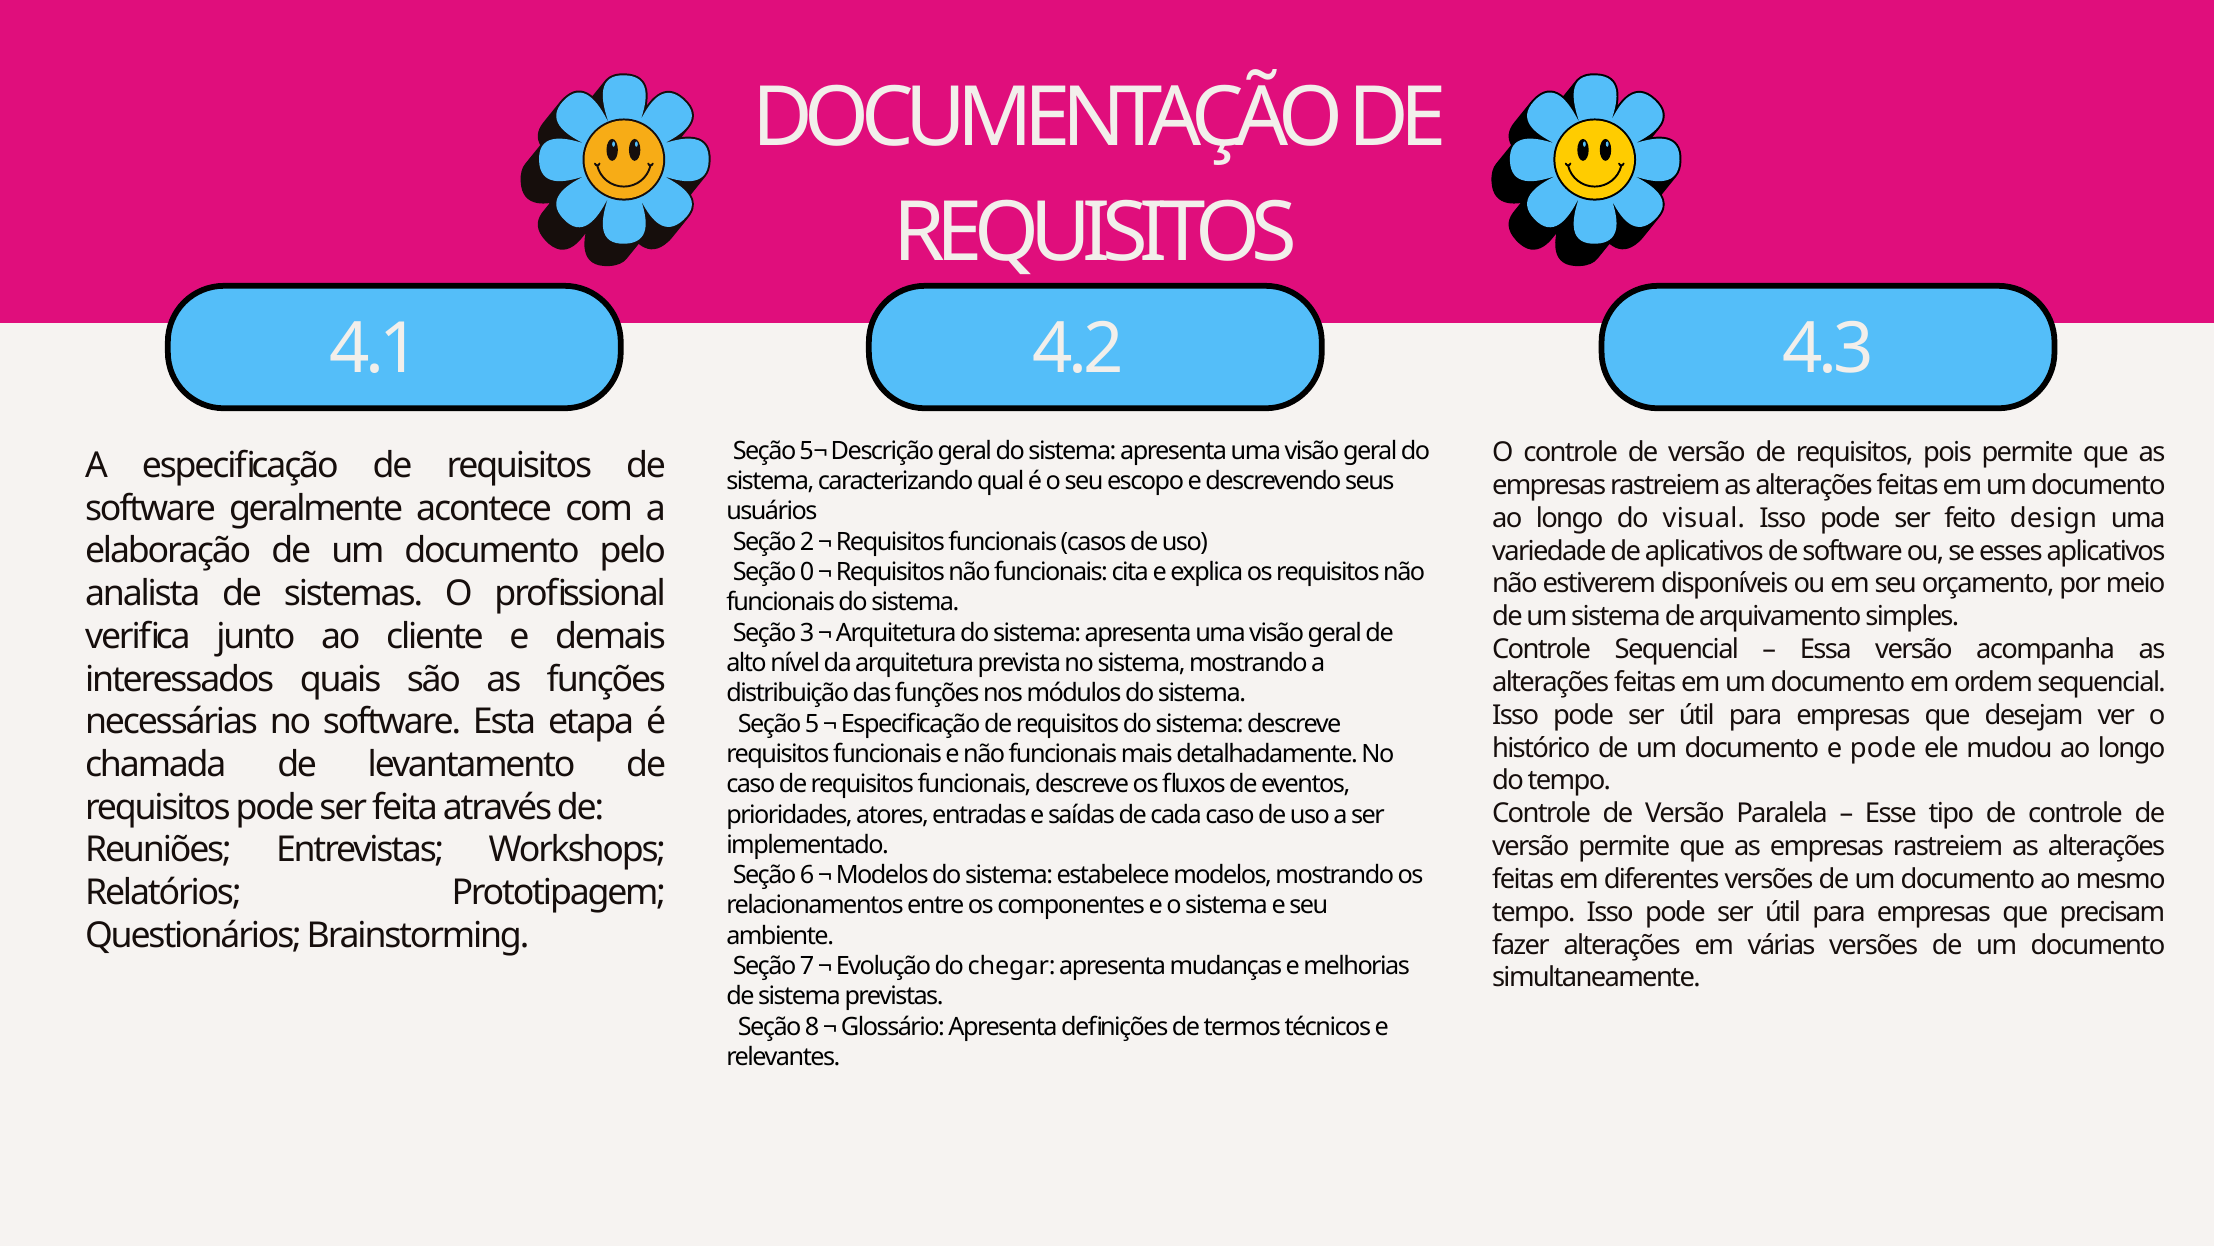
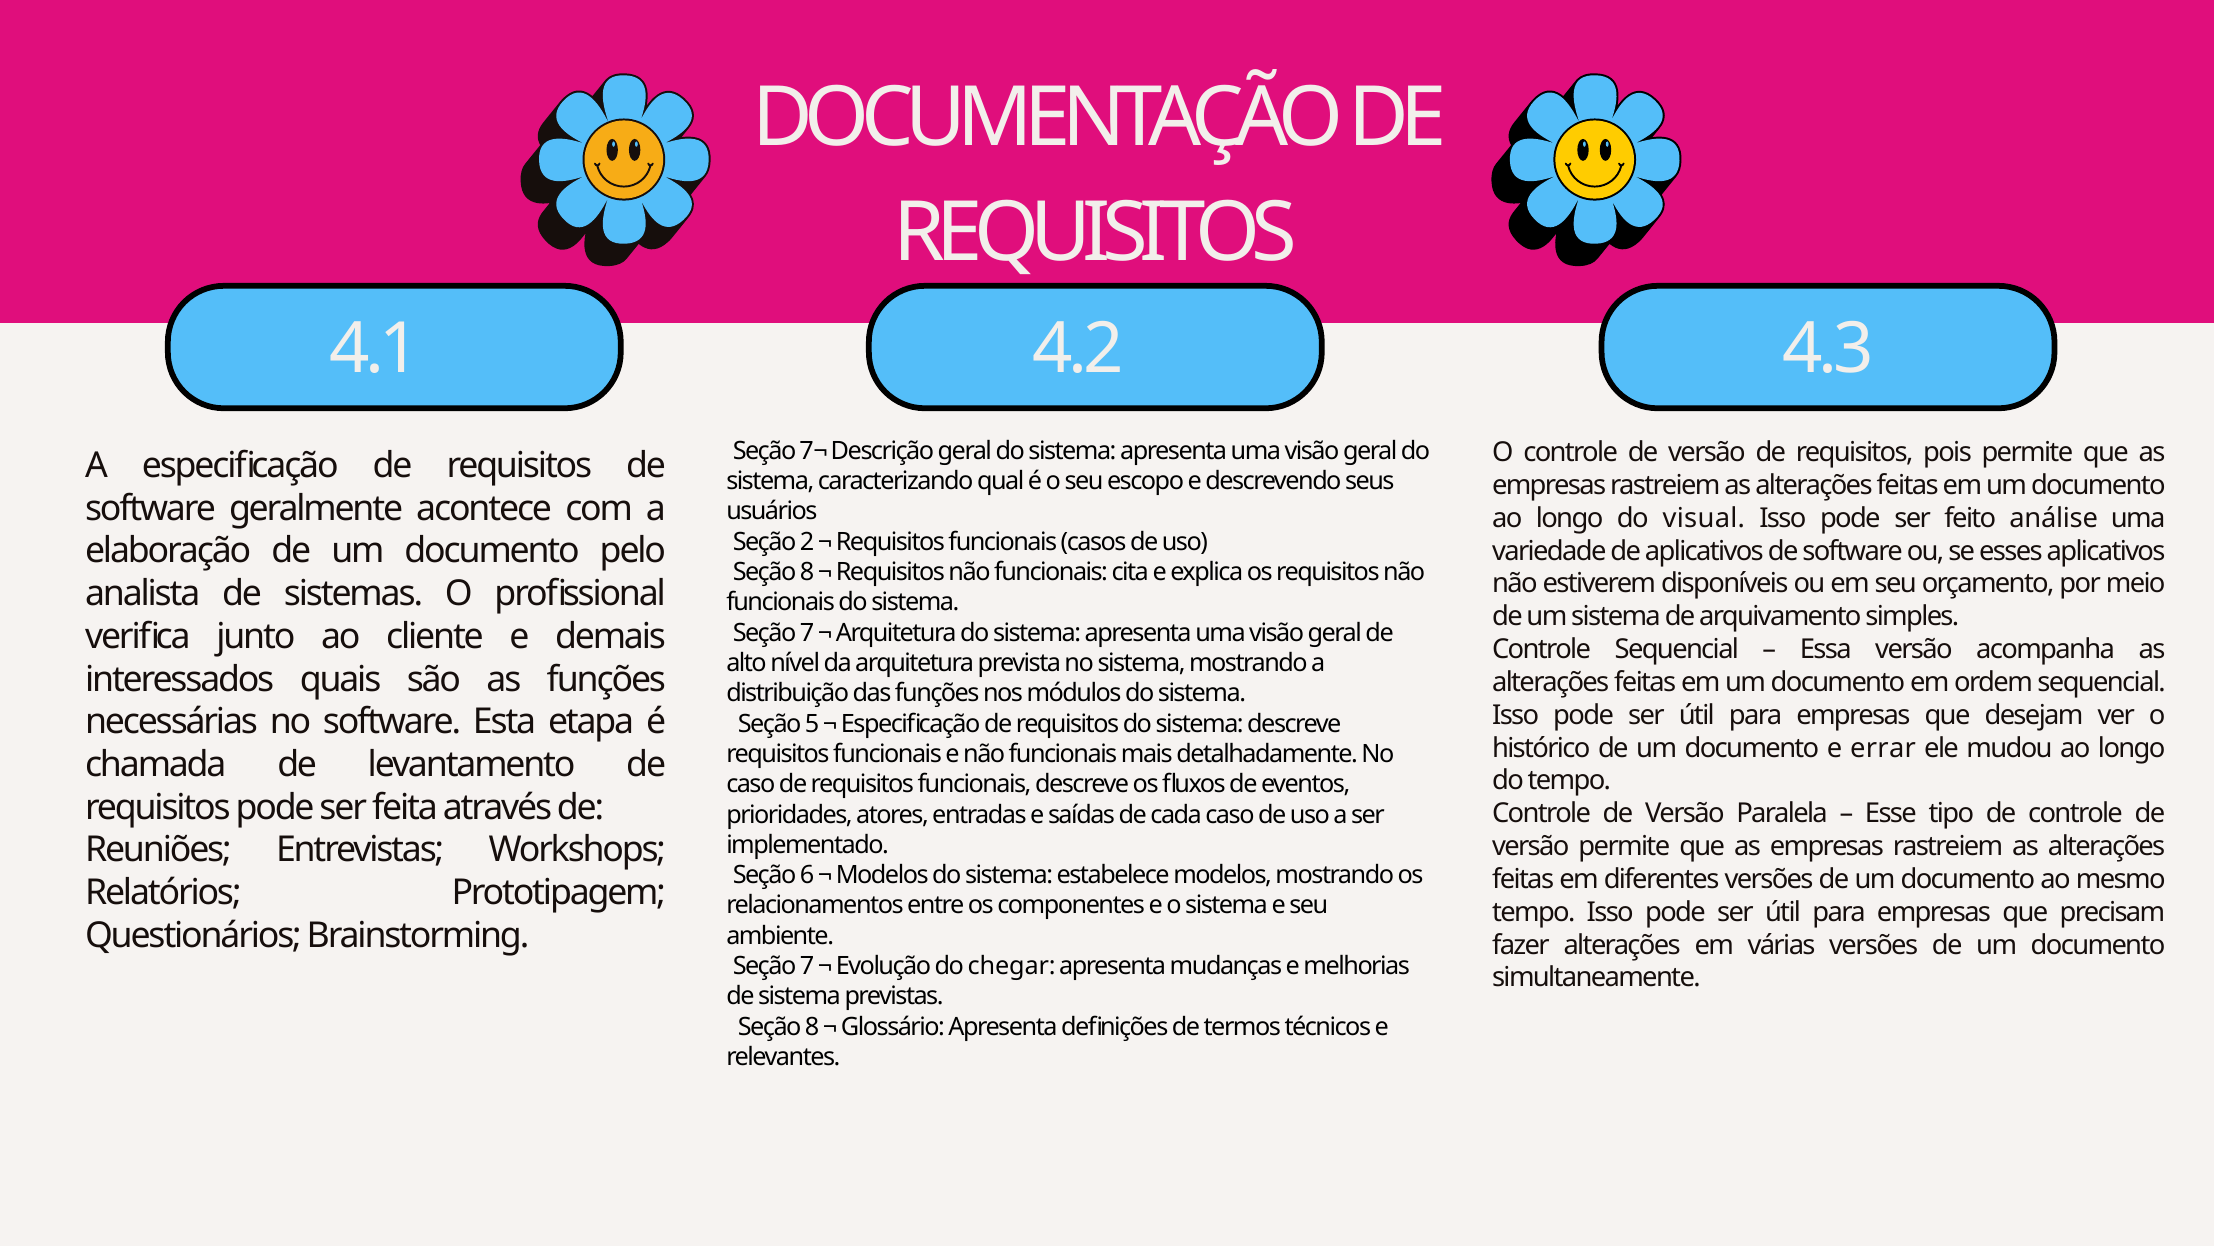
5¬: 5¬ -> 7¬
design: design -> análise
0 at (807, 572): 0 -> 8
3 at (807, 633): 3 -> 7
e pode: pode -> errar
